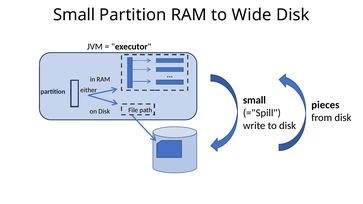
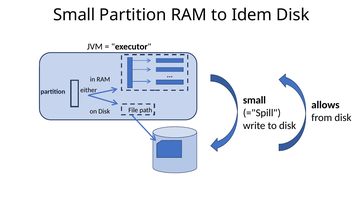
Wide: Wide -> Idem
pieces: pieces -> allows
